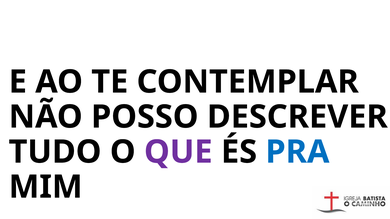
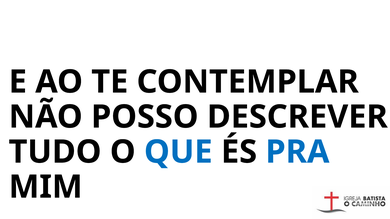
QUE colour: purple -> blue
